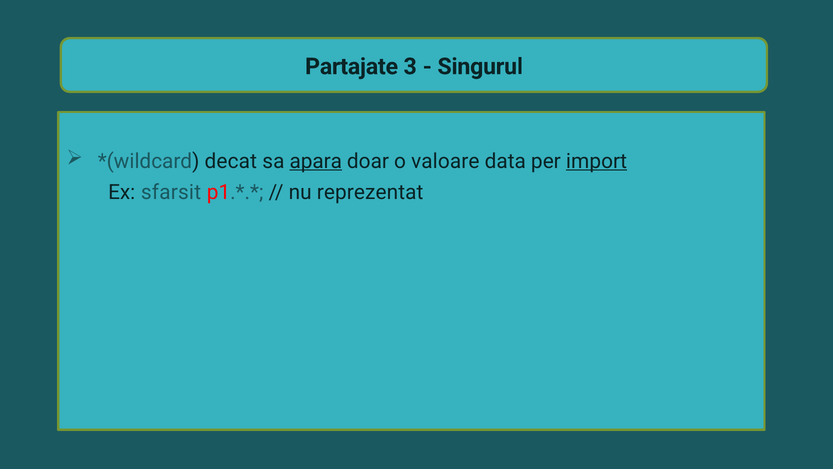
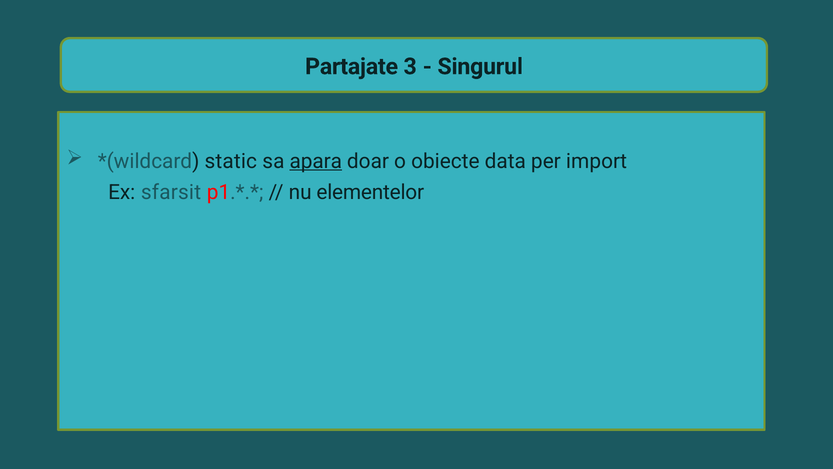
decat: decat -> static
valoare: valoare -> obiecte
import underline: present -> none
reprezentat: reprezentat -> elementelor
